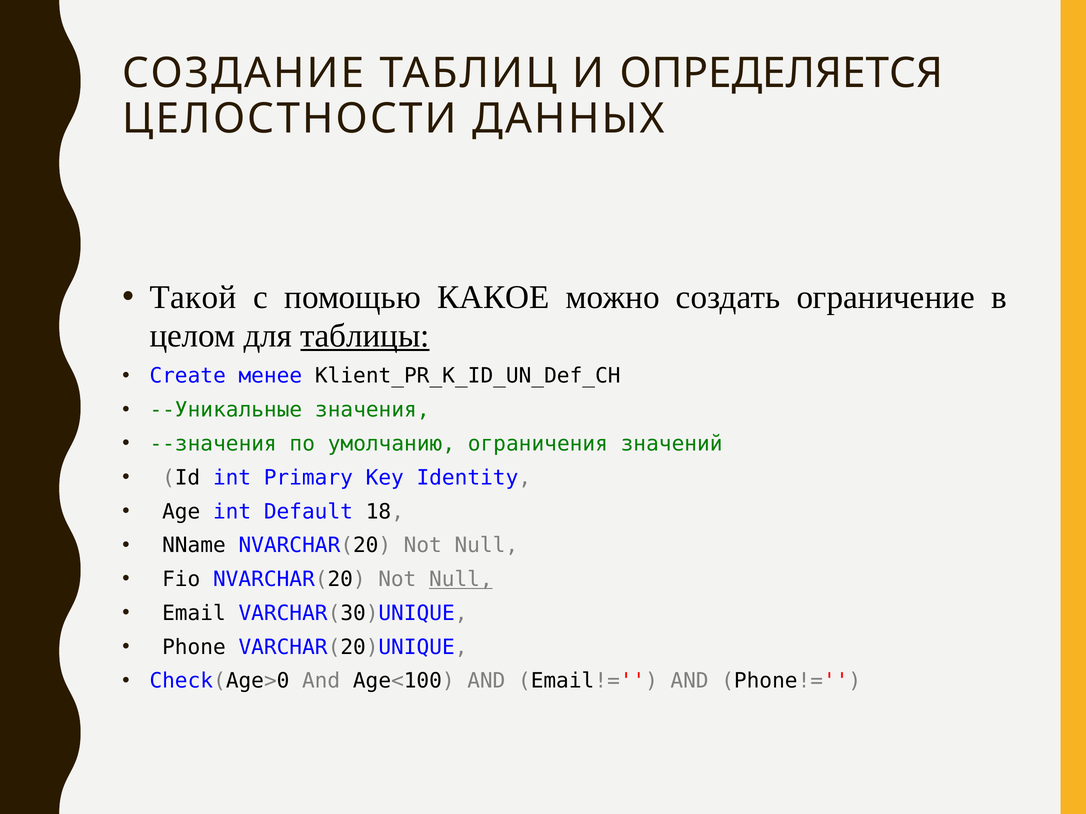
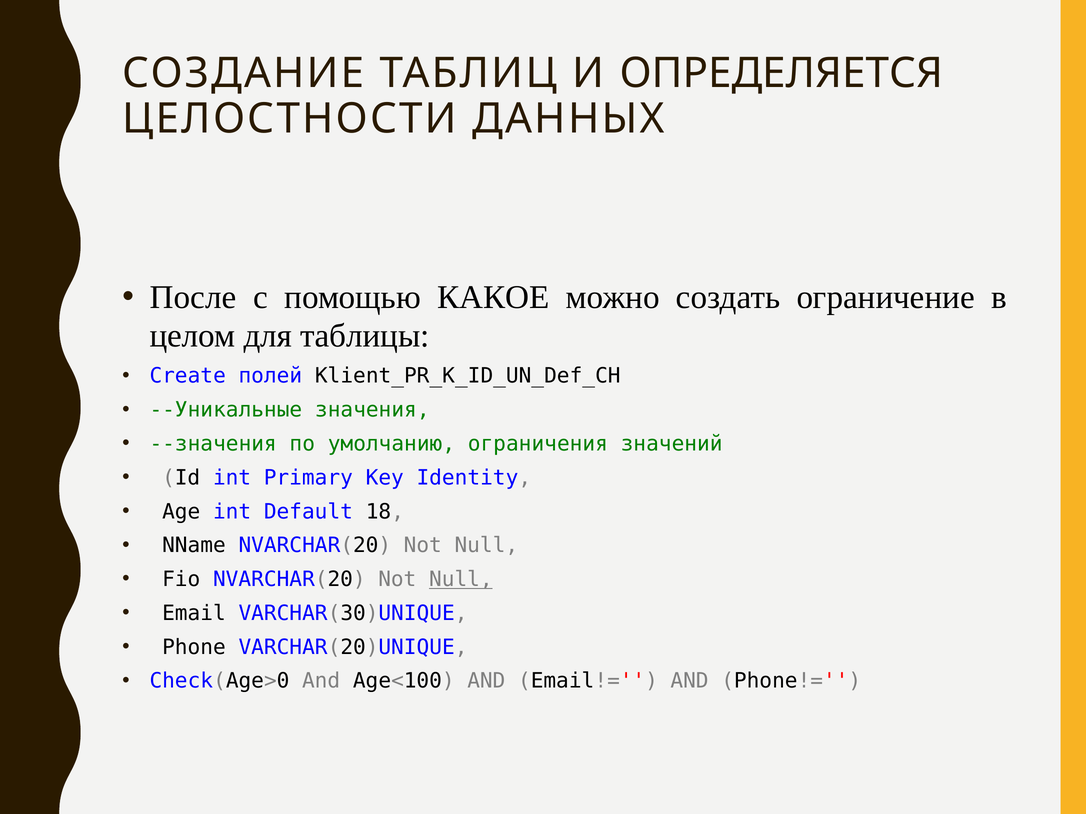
Такой: Такой -> После
таблицы underline: present -> none
менее: менее -> полей
